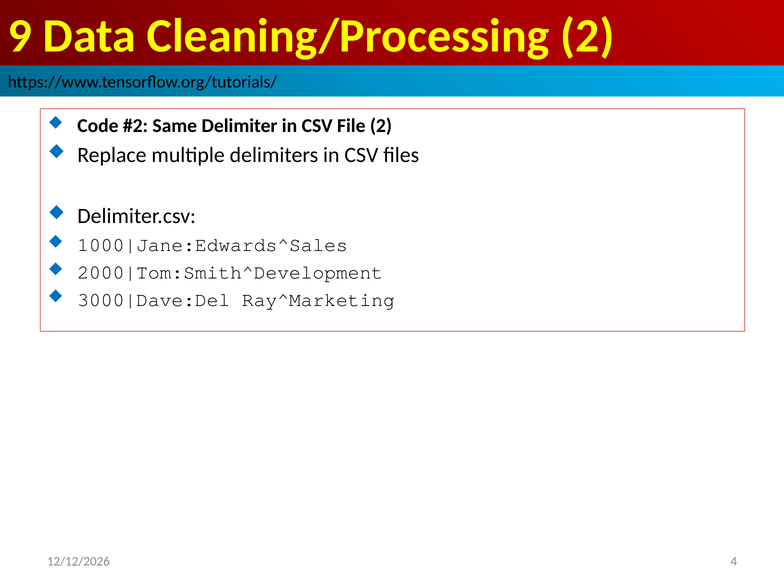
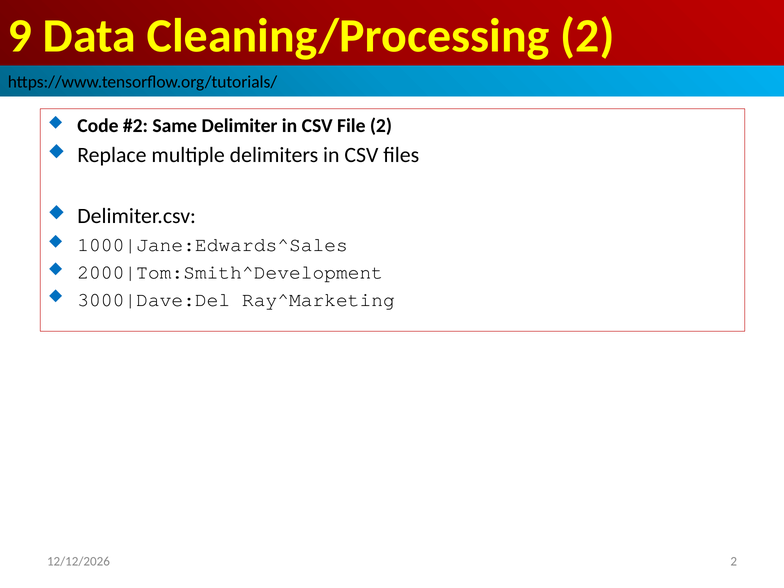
4 at (734, 561): 4 -> 2
